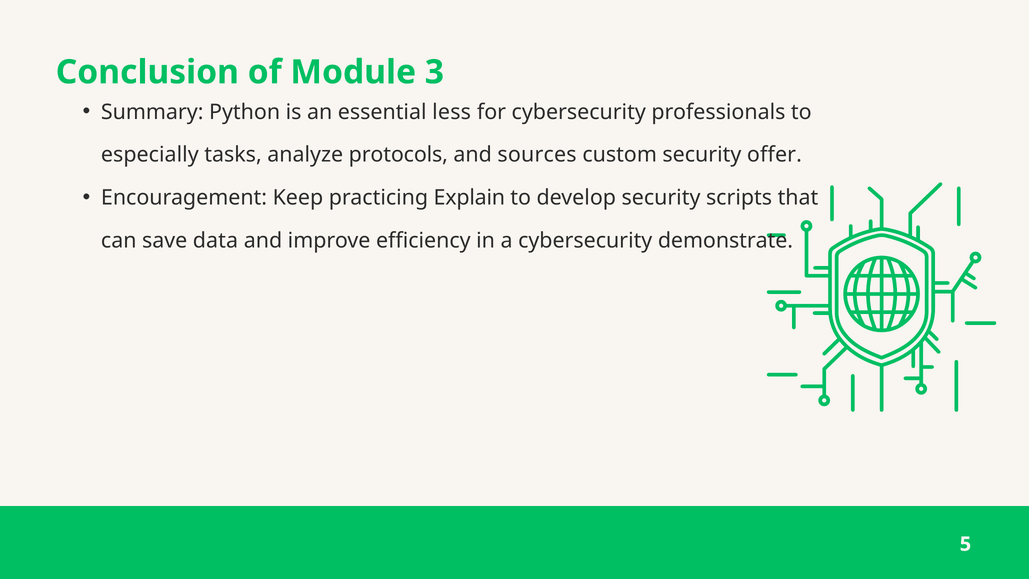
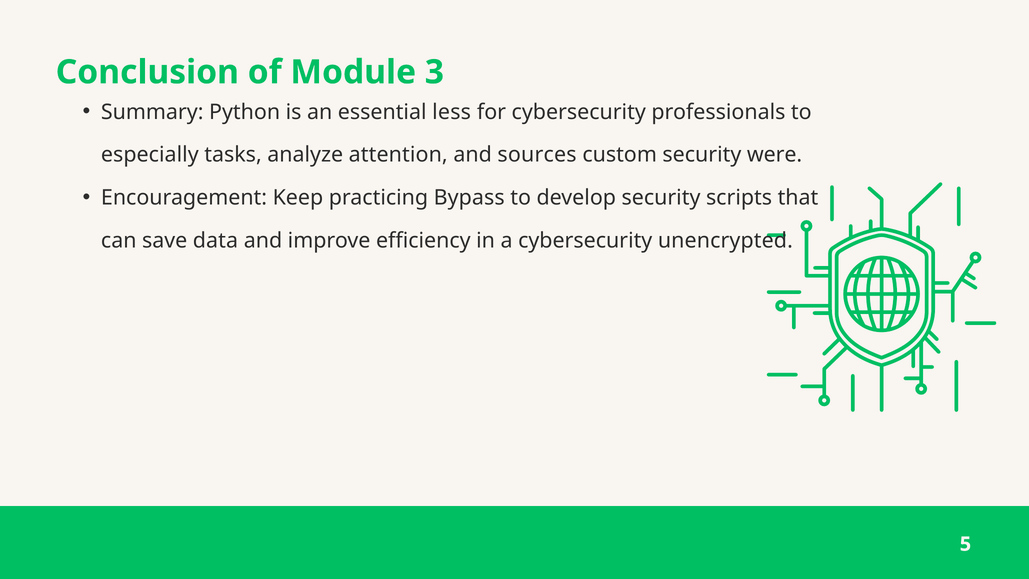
protocols: protocols -> attention
offer: offer -> were
Explain: Explain -> Bypass
demonstrate: demonstrate -> unencrypted
